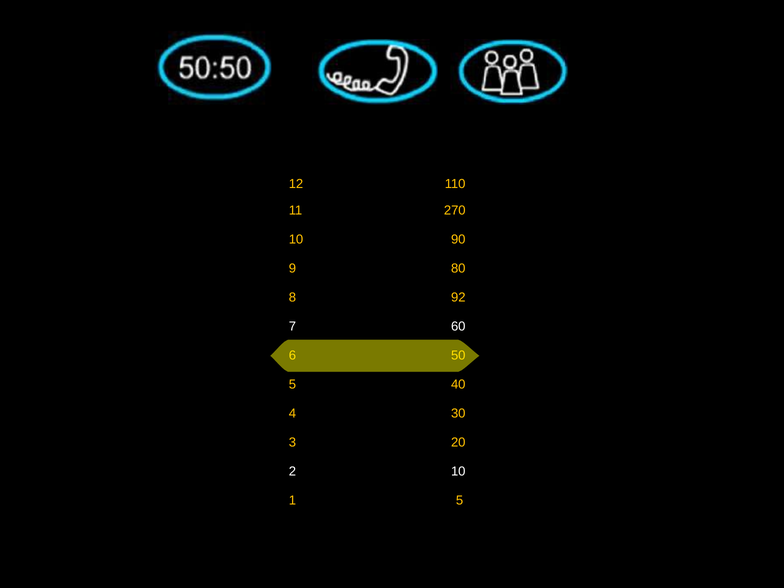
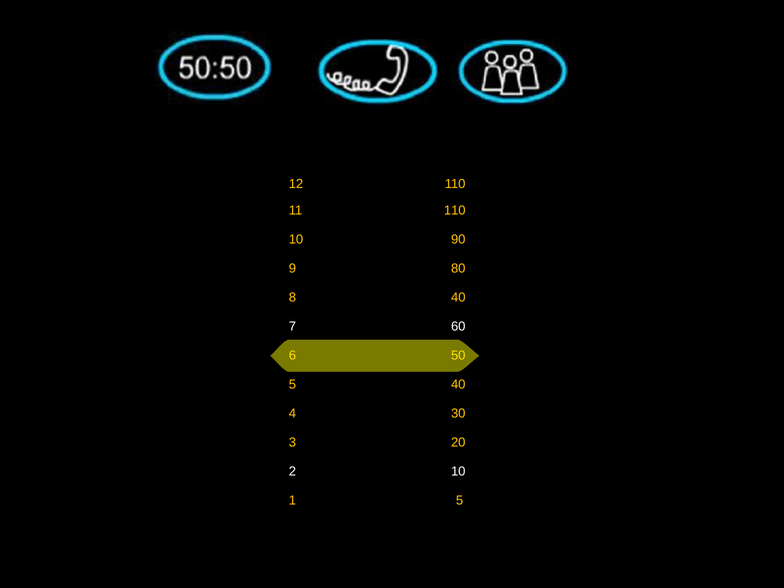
11 270: 270 -> 110
8 92: 92 -> 40
